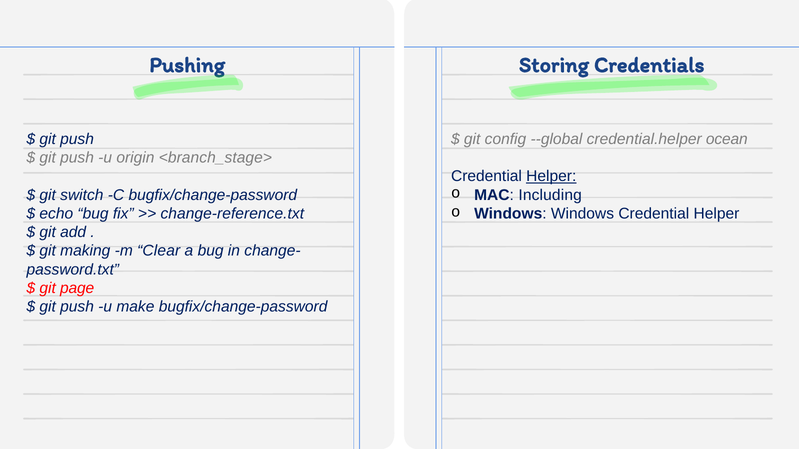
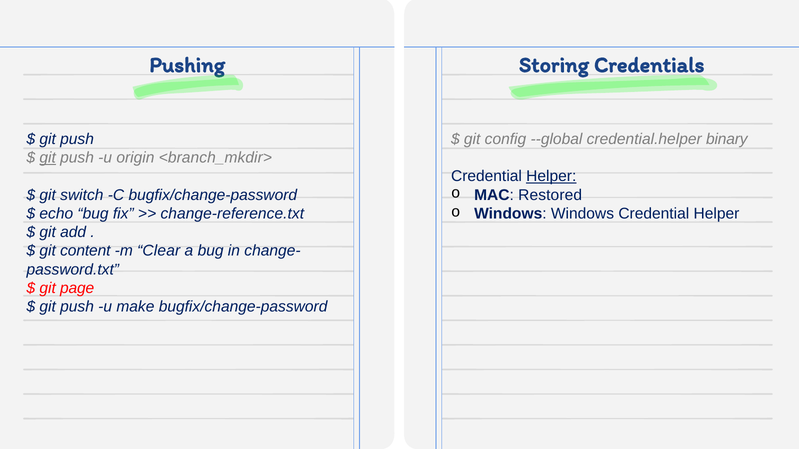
ocean: ocean -> binary
git at (48, 158) underline: none -> present
<branch_stage>: <branch_stage> -> <branch_mkdir>
Including: Including -> Restored
making: making -> content
